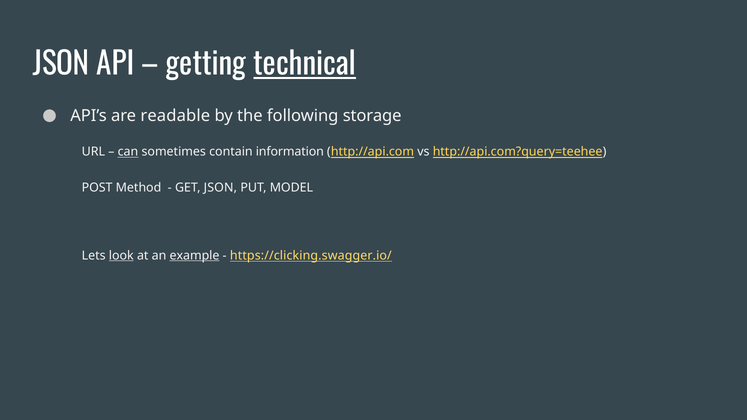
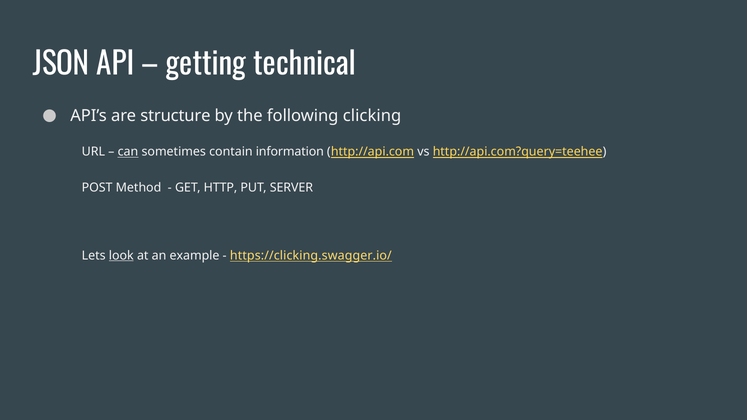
technical underline: present -> none
readable: readable -> structure
storage: storage -> clicking
GET JSON: JSON -> HTTP
MODEL: MODEL -> SERVER
example underline: present -> none
